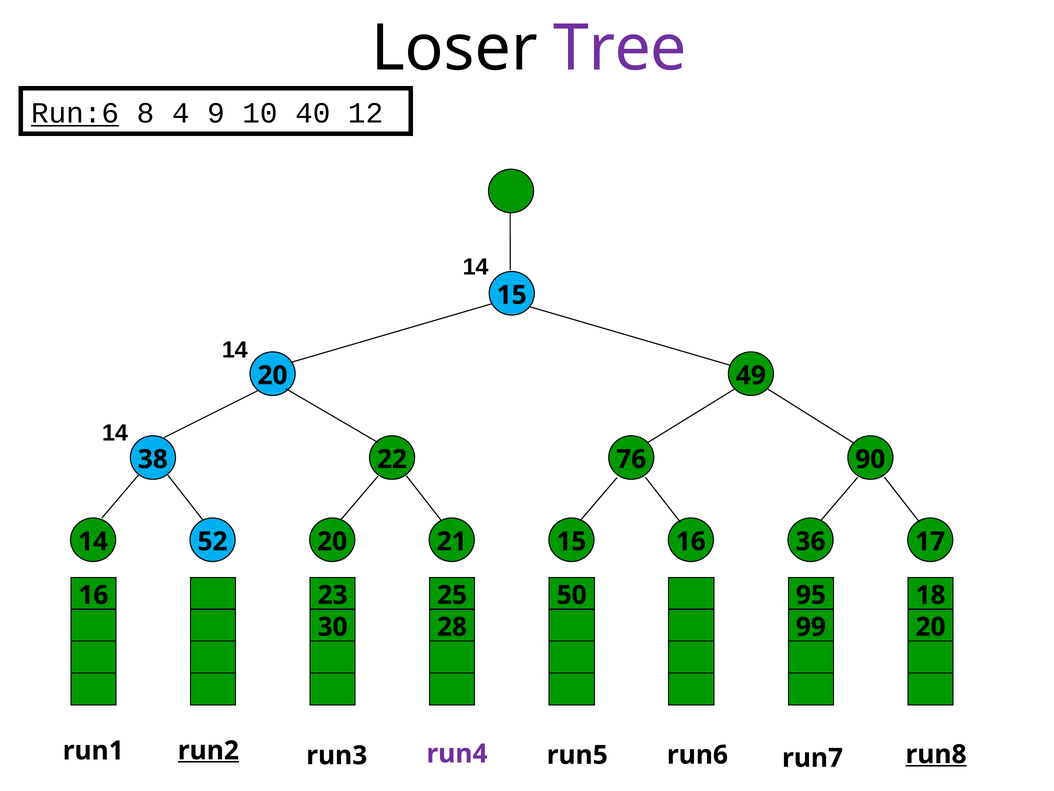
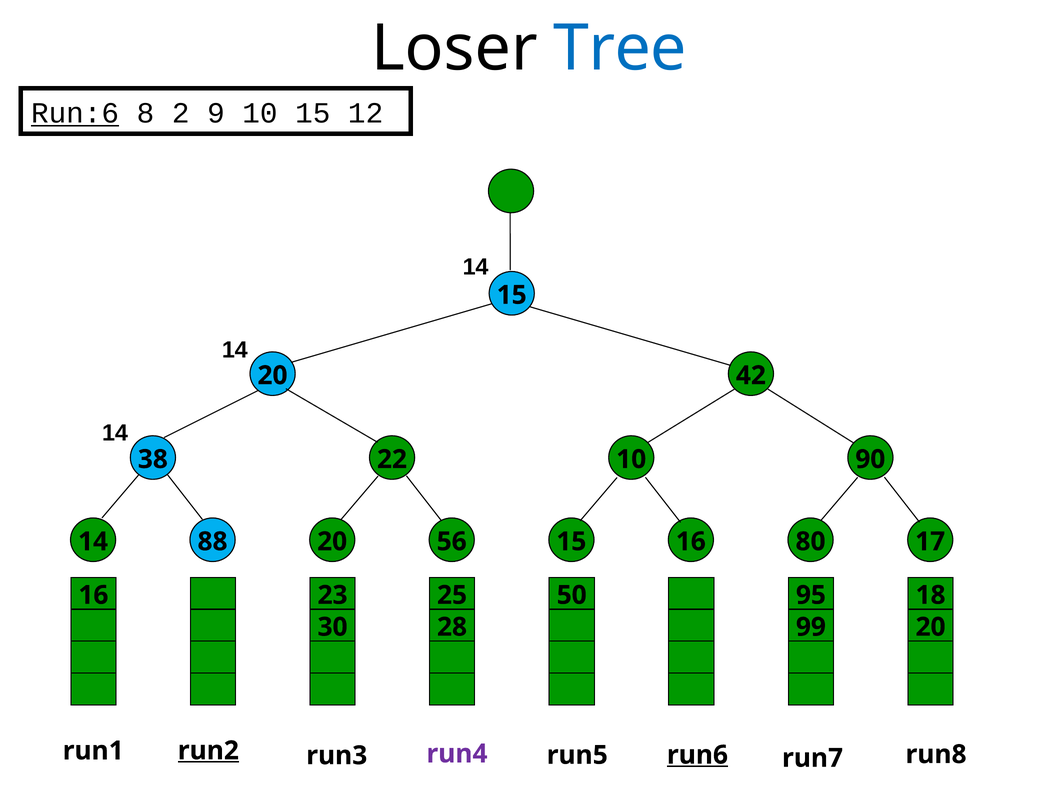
Tree colour: purple -> blue
4: 4 -> 2
10 40: 40 -> 15
49: 49 -> 42
22 76: 76 -> 10
52: 52 -> 88
21: 21 -> 56
36: 36 -> 80
run6 underline: none -> present
run8 underline: present -> none
